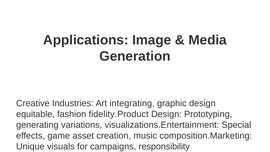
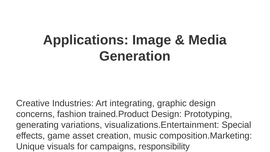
equitable: equitable -> concerns
fidelity.Product: fidelity.Product -> trained.Product
